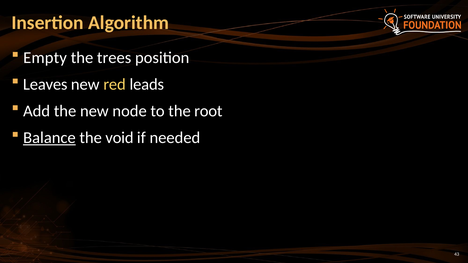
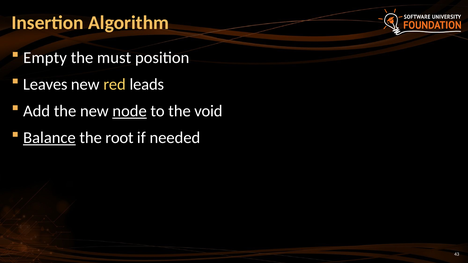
trees: trees -> must
node underline: none -> present
root: root -> void
void: void -> root
